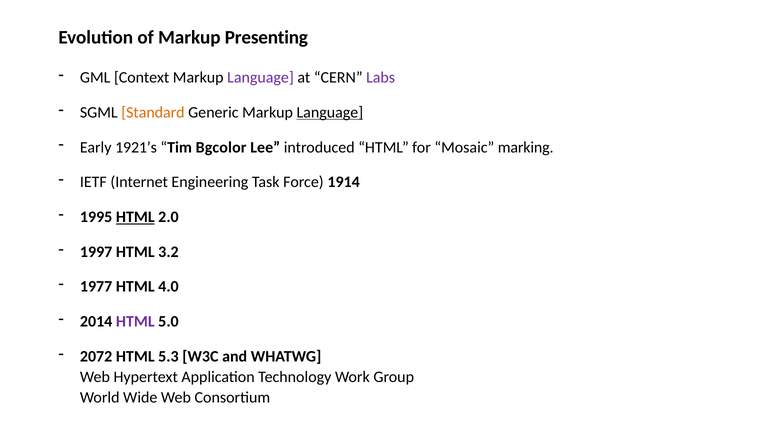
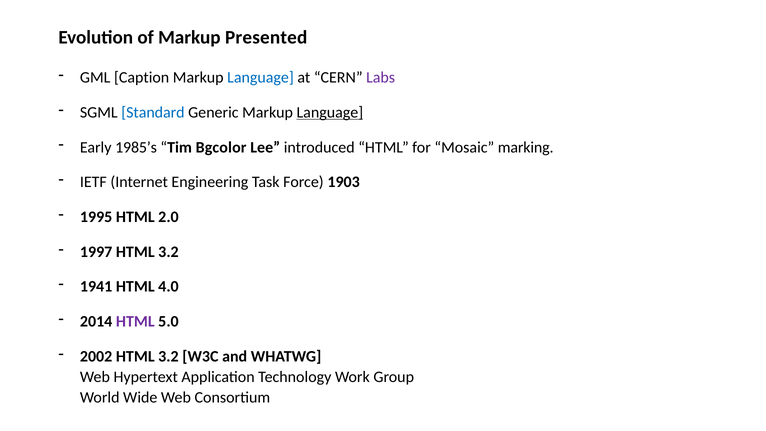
Presenting: Presenting -> Presented
Context: Context -> Caption
Language at (261, 78) colour: purple -> blue
Standard colour: orange -> blue
1921’s: 1921’s -> 1985’s
1914: 1914 -> 1903
HTML at (135, 217) underline: present -> none
1977: 1977 -> 1941
2072: 2072 -> 2002
5.3 at (168, 356): 5.3 -> 3.2
